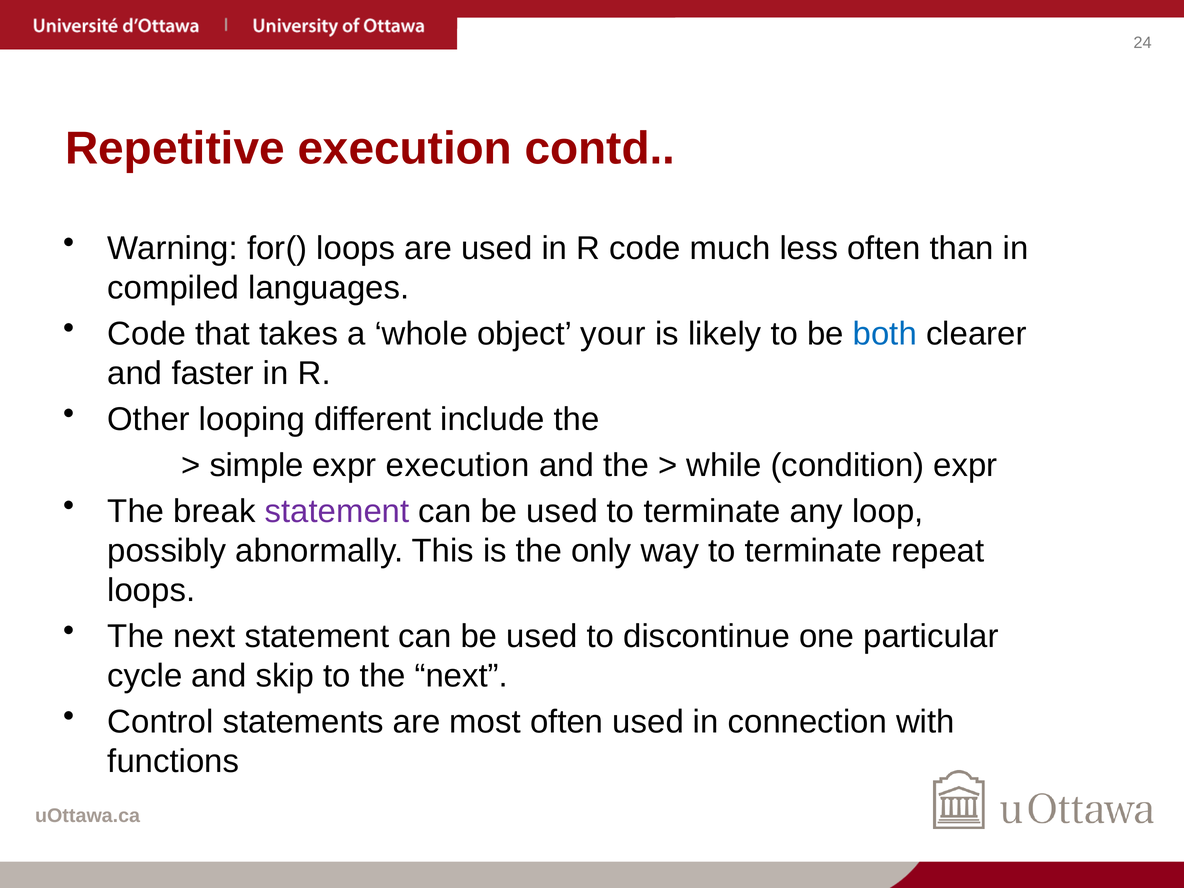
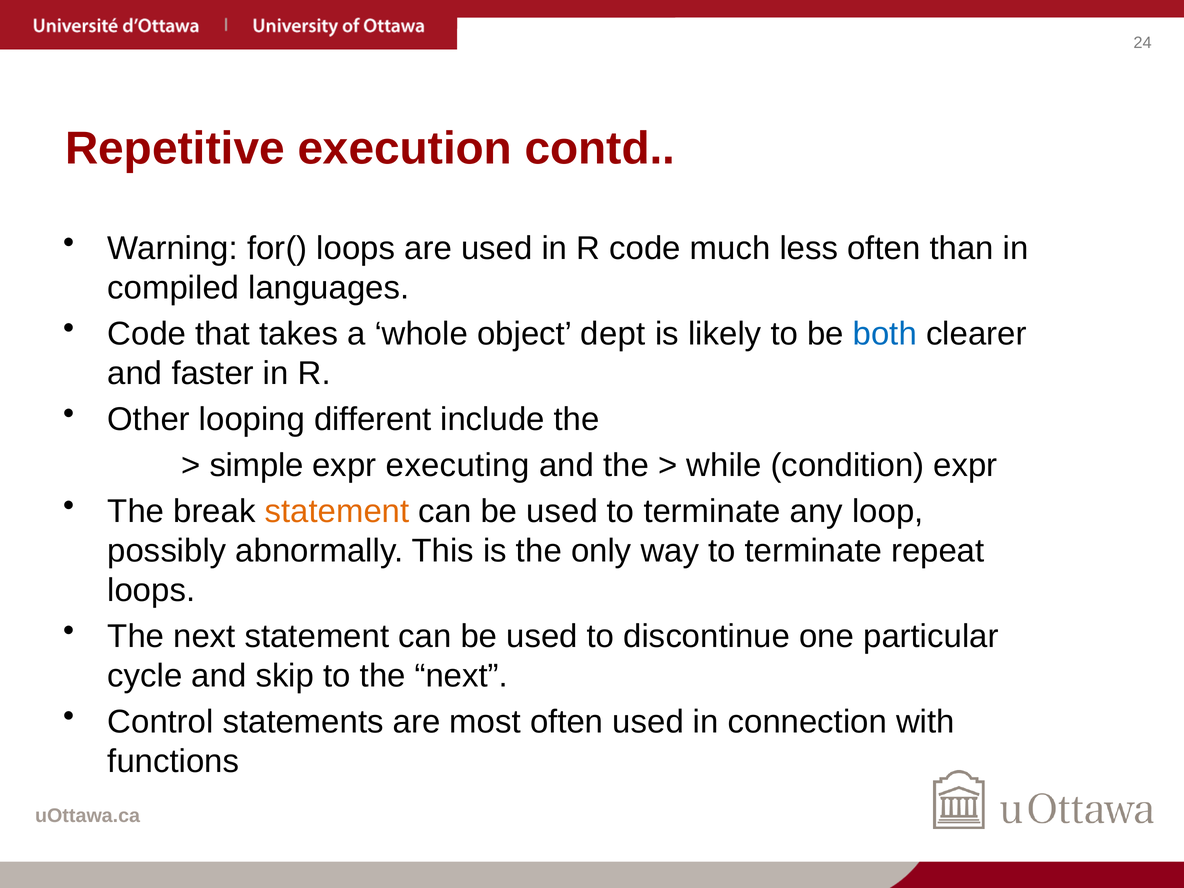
your: your -> dept
expr execution: execution -> executing
statement at (337, 511) colour: purple -> orange
